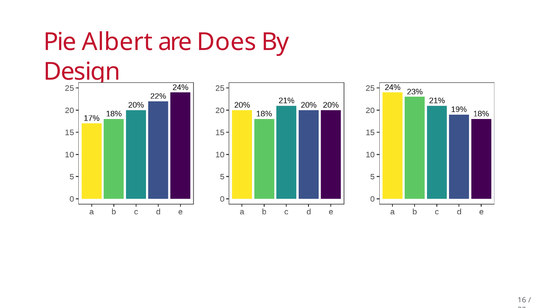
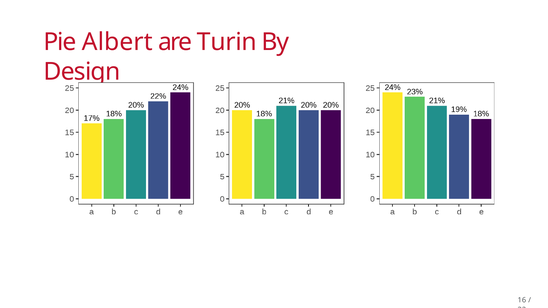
Does: Does -> Turin
